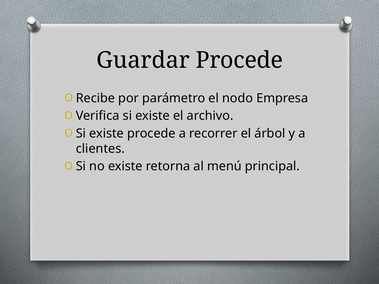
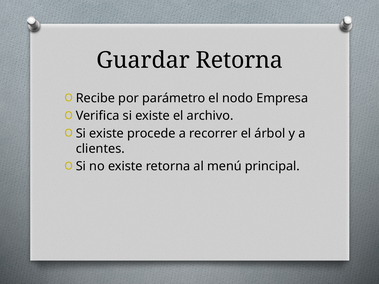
Guardar Procede: Procede -> Retorna
